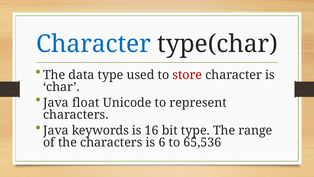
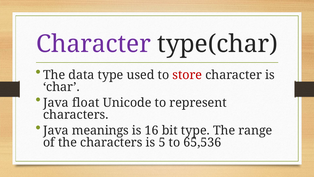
Character at (93, 44) colour: blue -> purple
keywords: keywords -> meanings
6: 6 -> 5
